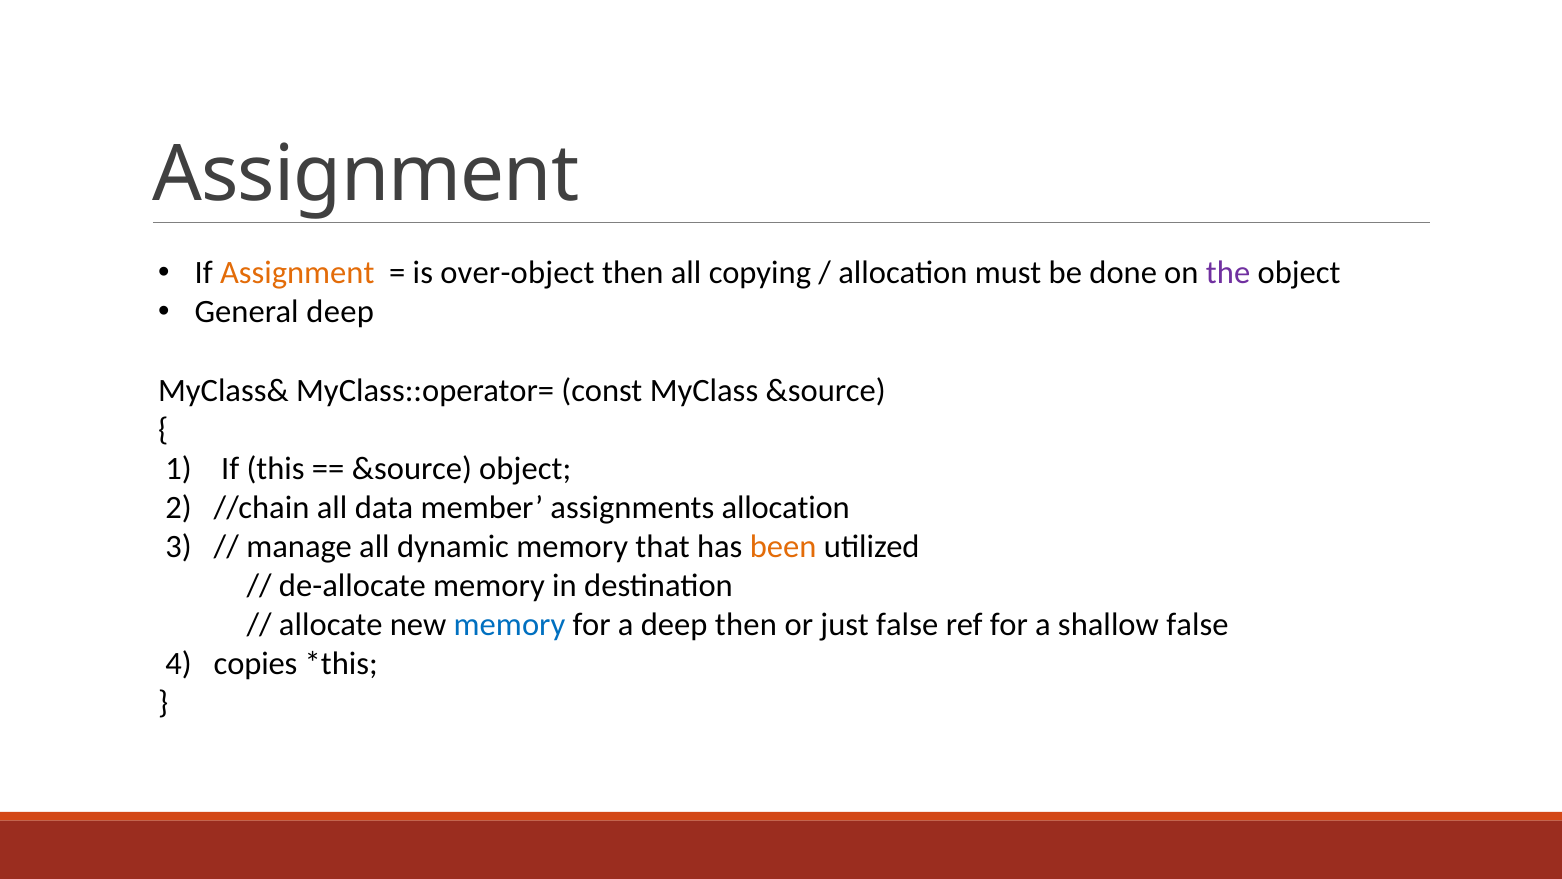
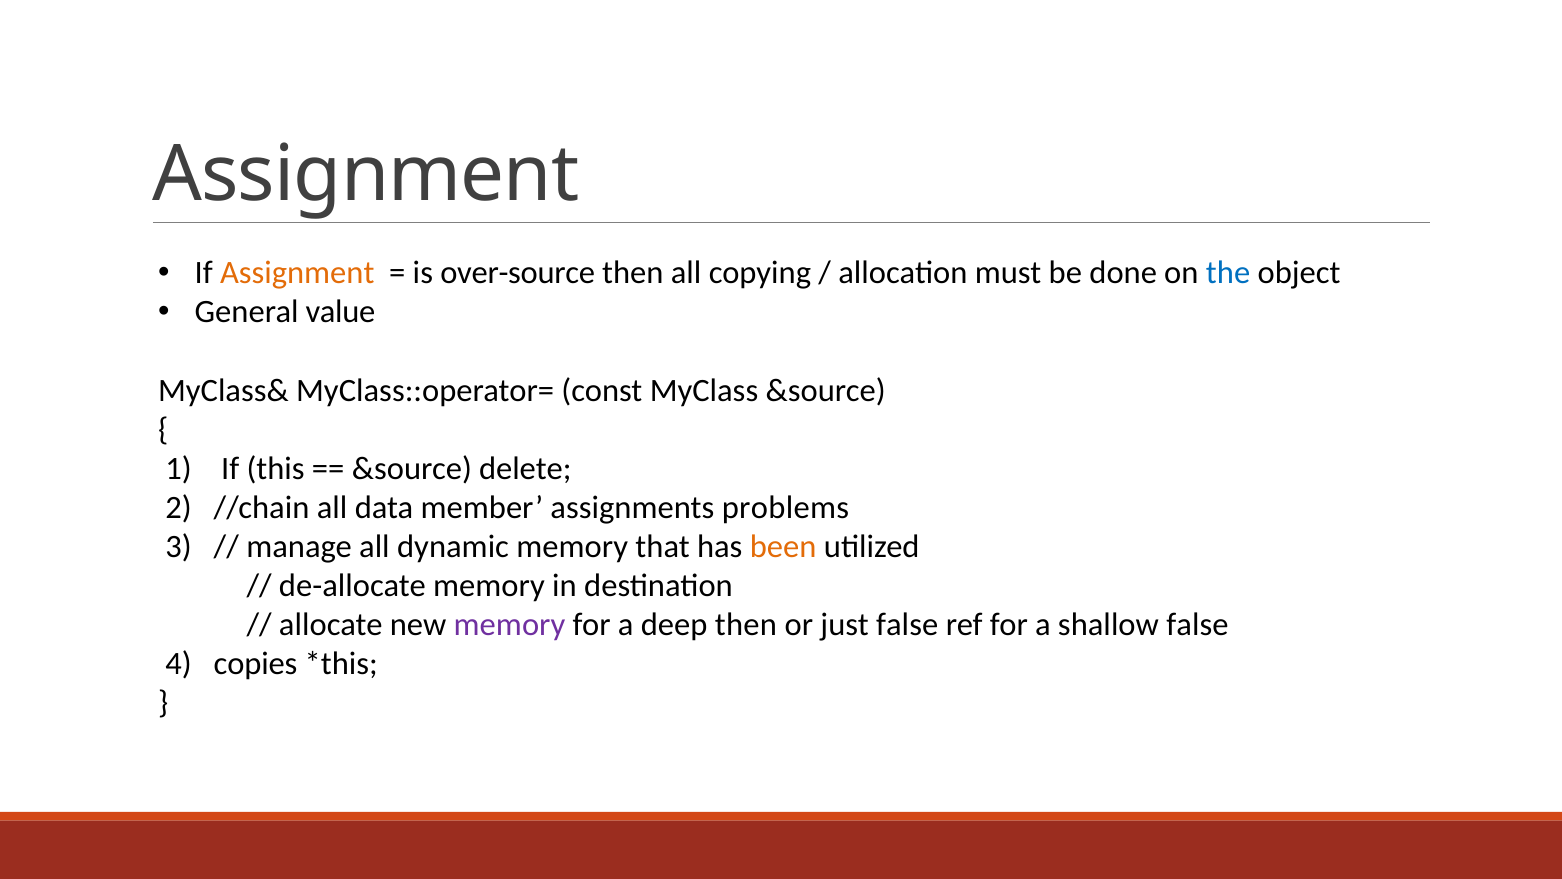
over-object: over-object -> over-source
the colour: purple -> blue
General deep: deep -> value
&source object: object -> delete
assignments allocation: allocation -> problems
memory at (510, 625) colour: blue -> purple
